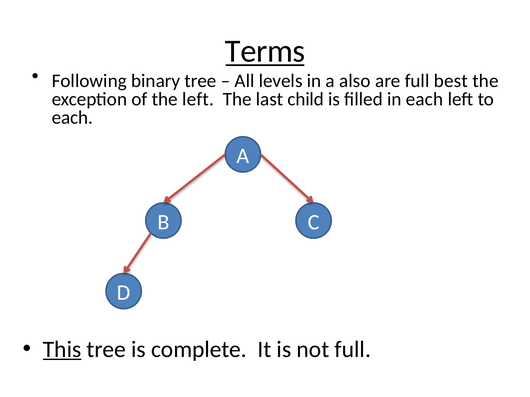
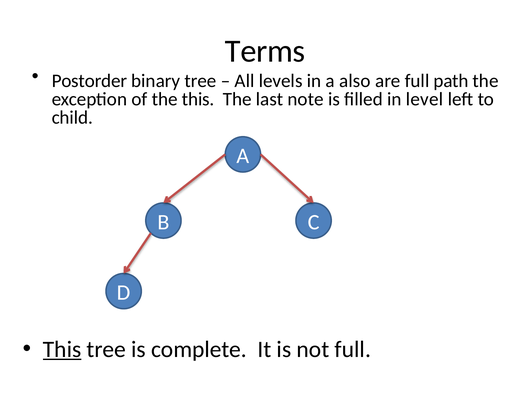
Terms underline: present -> none
Following: Following -> Postorder
best: best -> path
the left: left -> this
child: child -> note
in each: each -> level
each at (72, 118): each -> child
